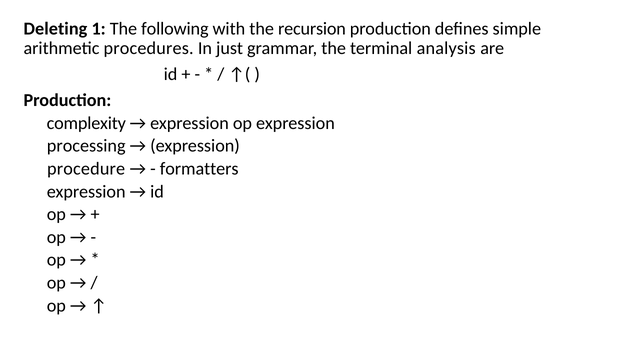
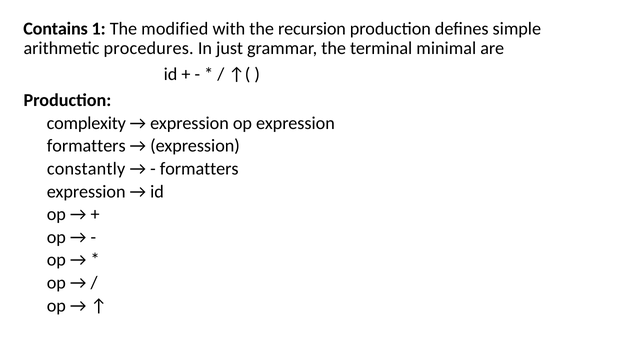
Deleting: Deleting -> Contains
following: following -> modified
analysis: analysis -> minimal
processing at (86, 146): processing -> formatters
procedure: procedure -> constantly
